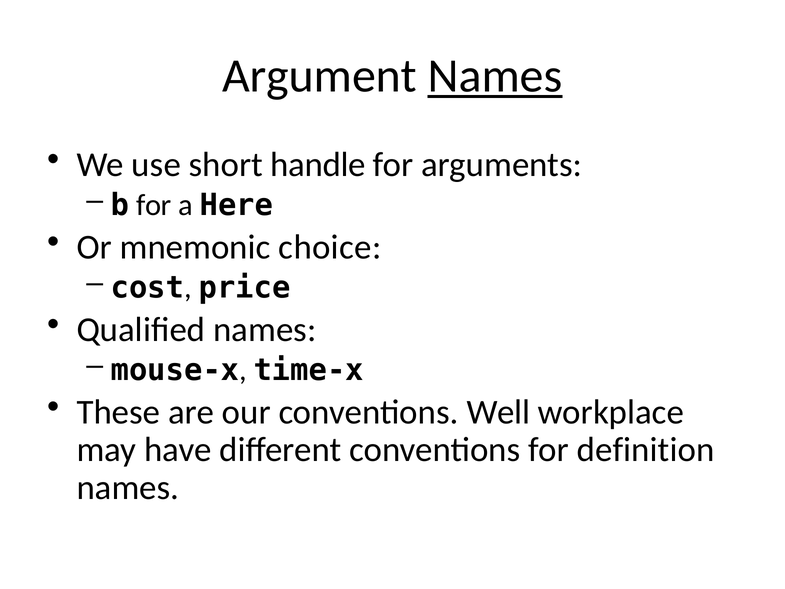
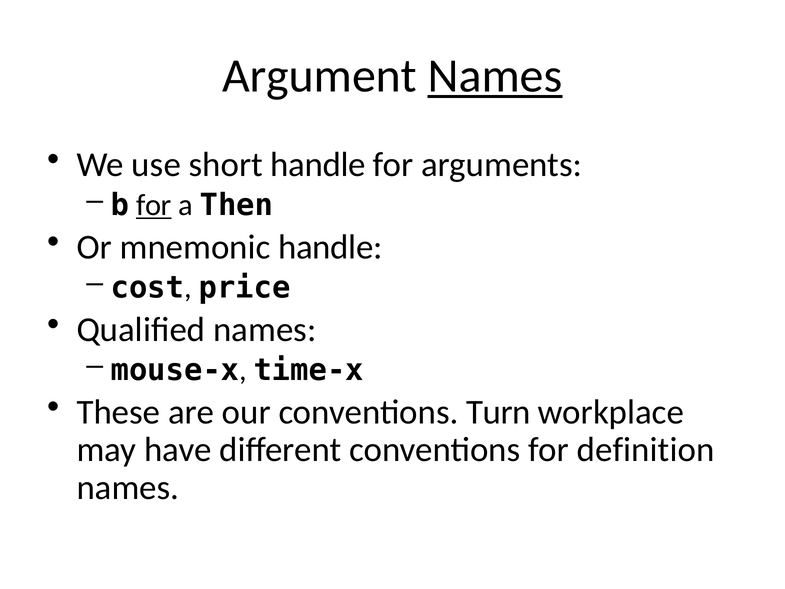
for at (154, 205) underline: none -> present
Here: Here -> Then
mnemonic choice: choice -> handle
Well: Well -> Turn
